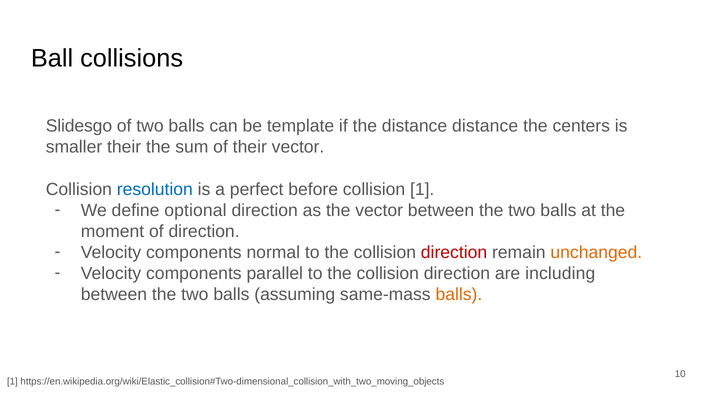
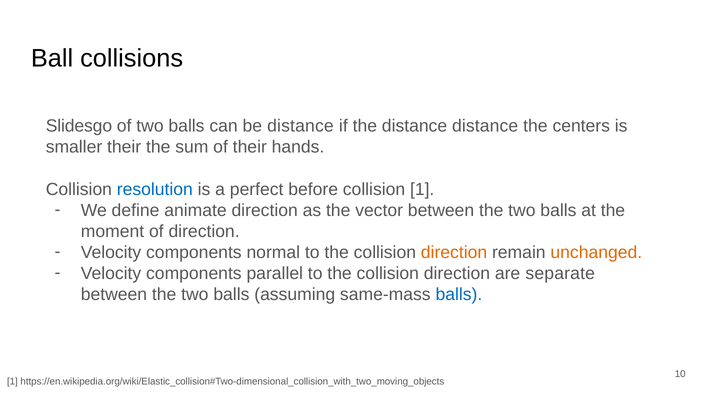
be template: template -> distance
their vector: vector -> hands
optional: optional -> animate
direction at (454, 252) colour: red -> orange
including: including -> separate
balls at (459, 295) colour: orange -> blue
